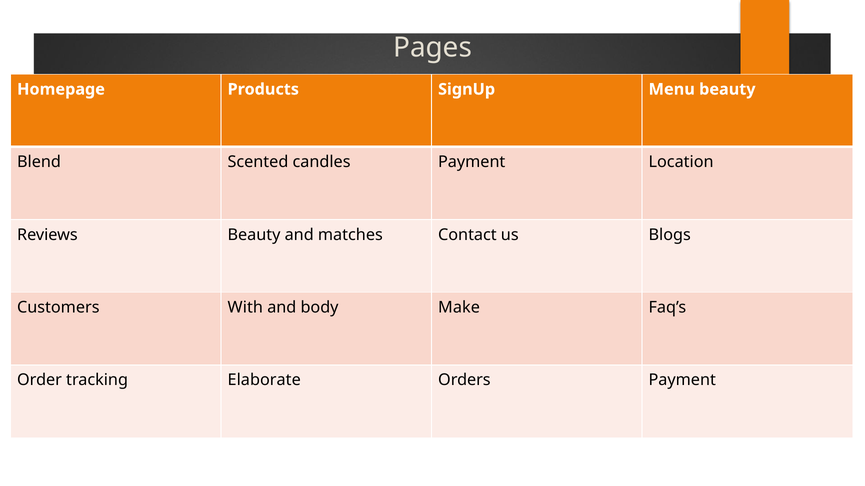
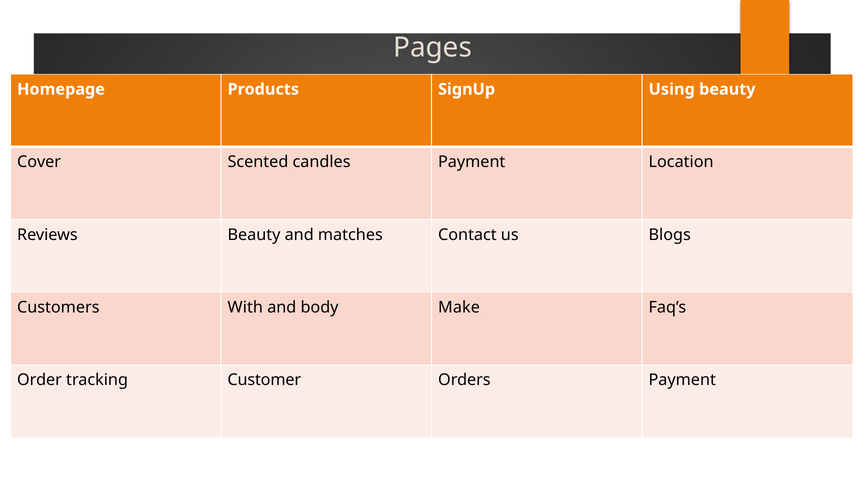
Menu: Menu -> Using
Blend: Blend -> Cover
Elaborate: Elaborate -> Customer
